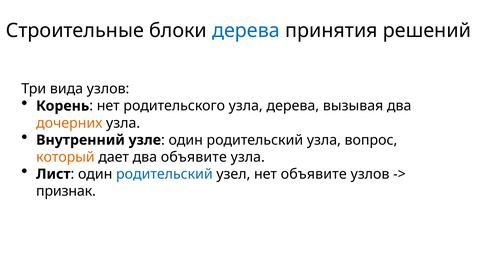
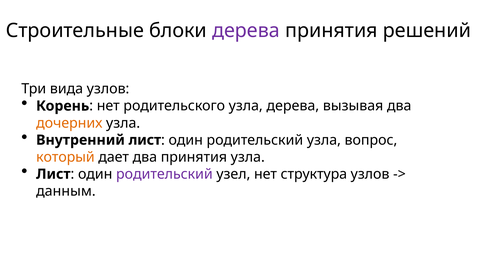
дерева at (246, 31) colour: blue -> purple
Внутренний узле: узле -> лист
два объявите: объявите -> принятия
родительский at (164, 174) colour: blue -> purple
нет объявите: объявите -> структура
признак: признак -> данным
